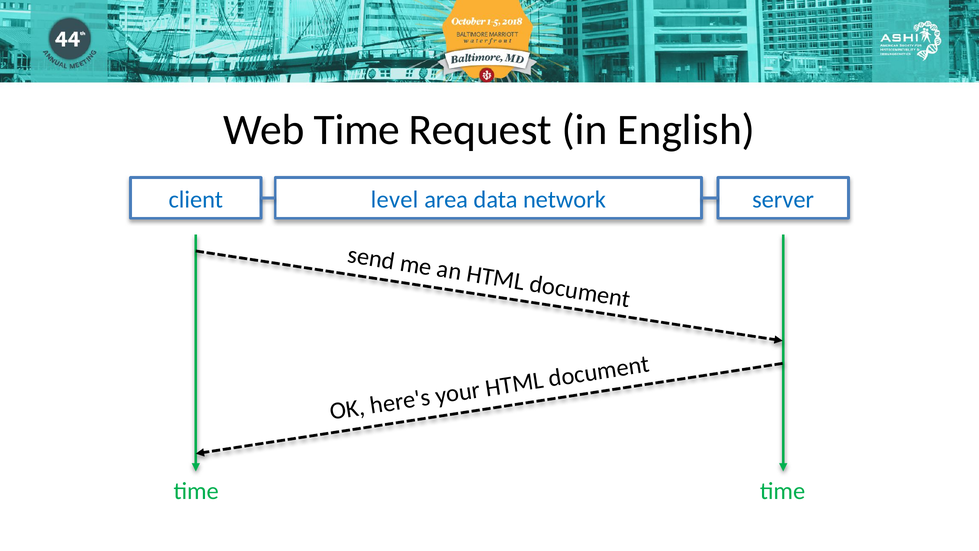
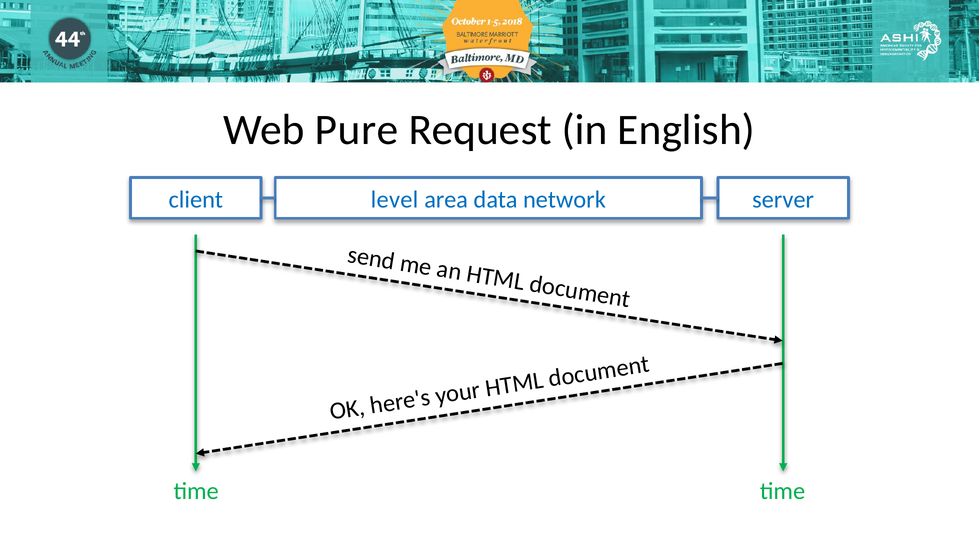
Web Time: Time -> Pure
